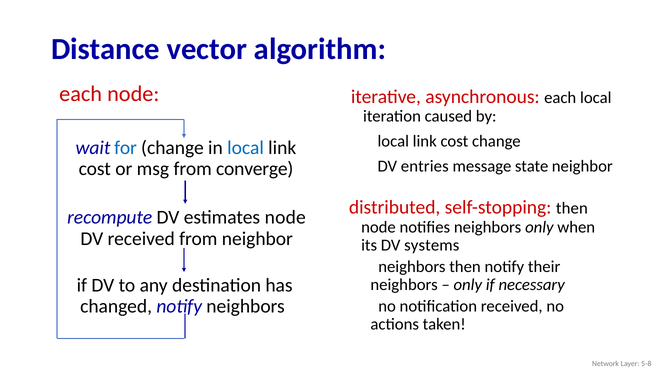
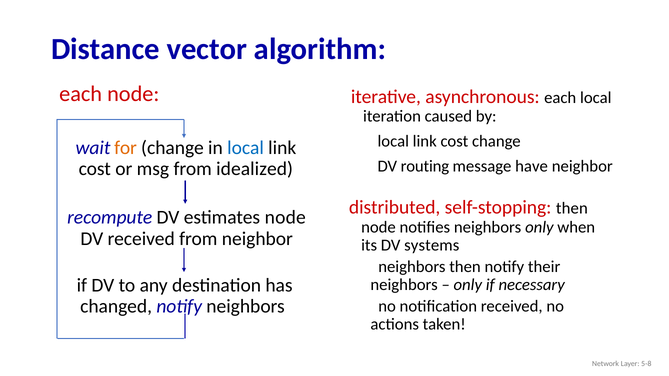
for colour: blue -> orange
entries: entries -> routing
state: state -> have
converge: converge -> idealized
